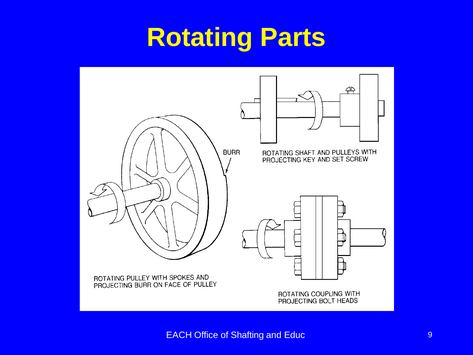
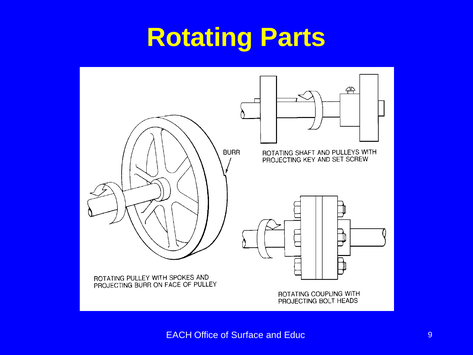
Shafting: Shafting -> Surface
